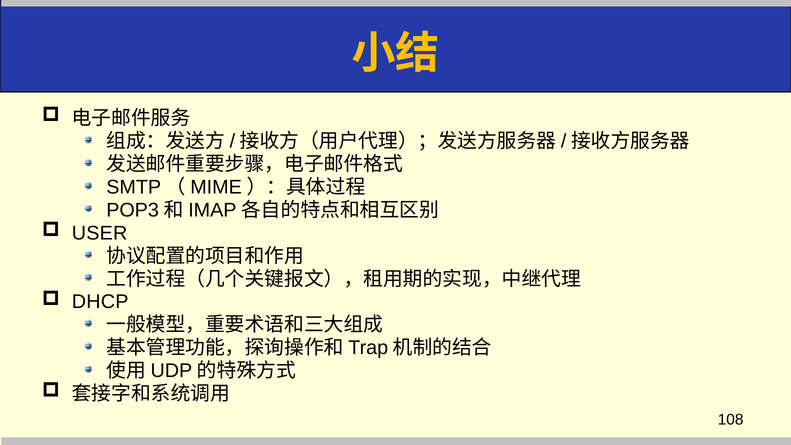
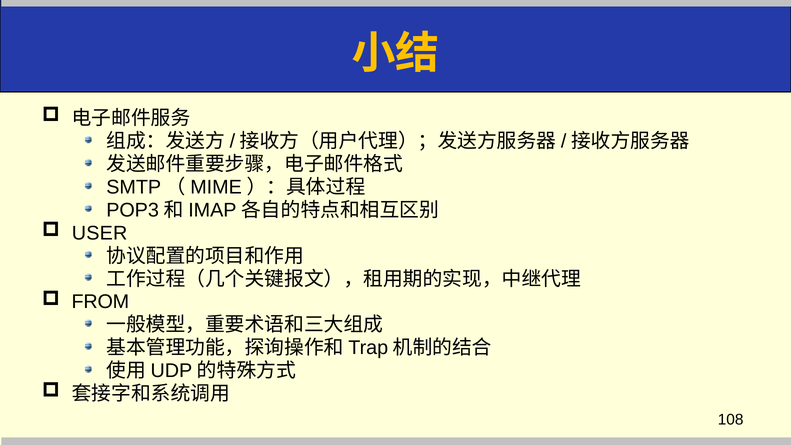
DHCP: DHCP -> FROM
